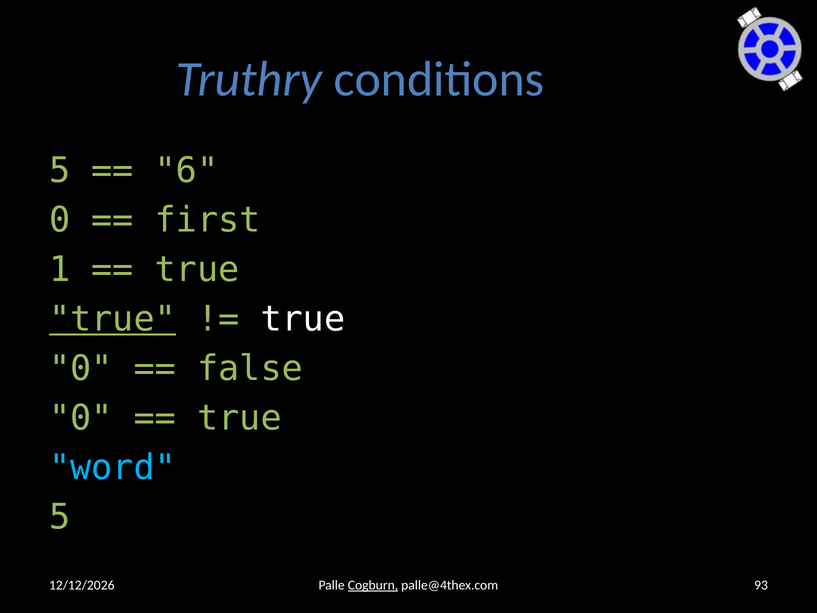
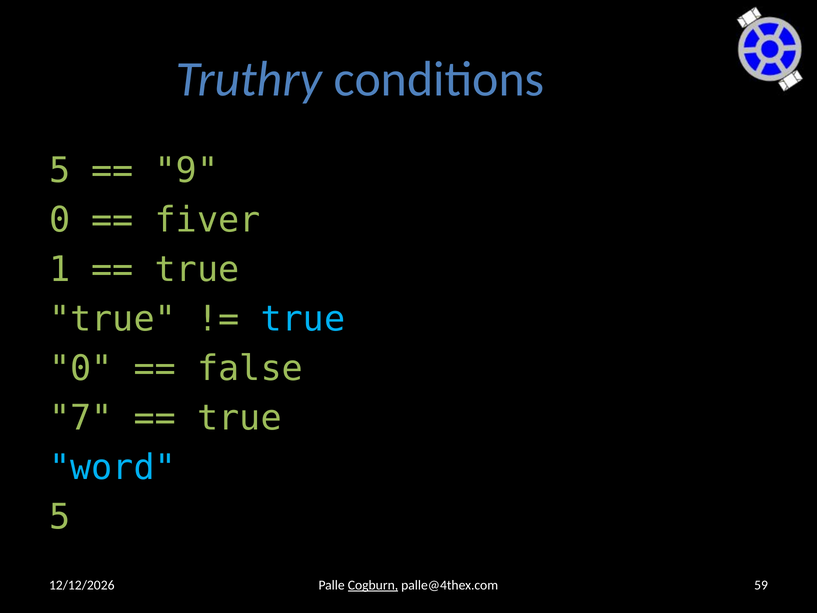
6: 6 -> 9
first: first -> fiver
true at (112, 319) underline: present -> none
true at (303, 319) colour: white -> light blue
0 at (81, 418): 0 -> 7
93: 93 -> 59
